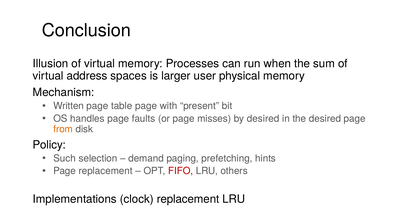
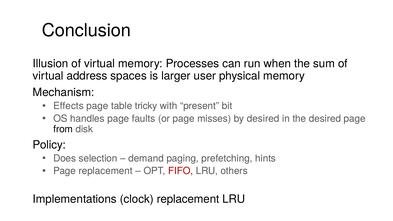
Written: Written -> Effects
table page: page -> tricky
from colour: orange -> black
Such: Such -> Does
